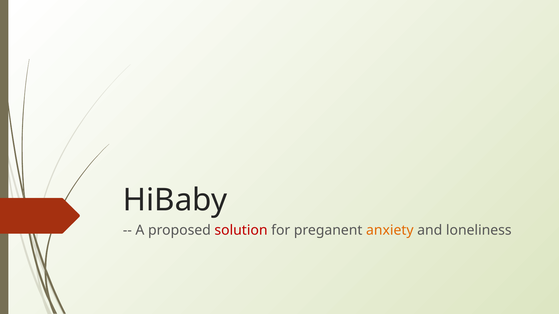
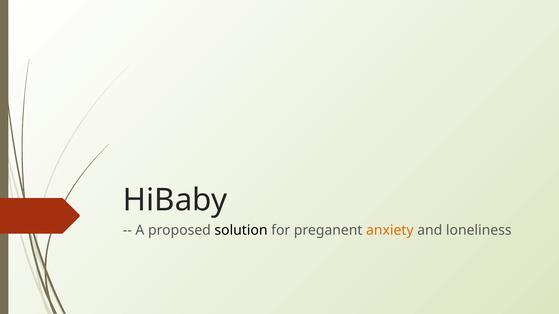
solution colour: red -> black
